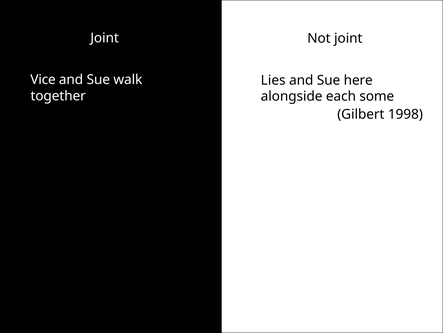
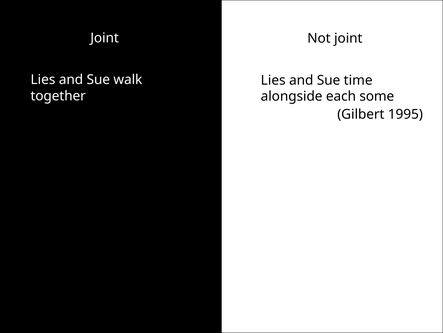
Vice at (43, 80): Vice -> Lies
here: here -> time
1998: 1998 -> 1995
